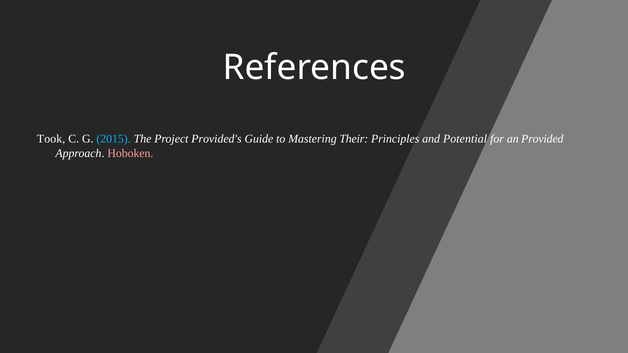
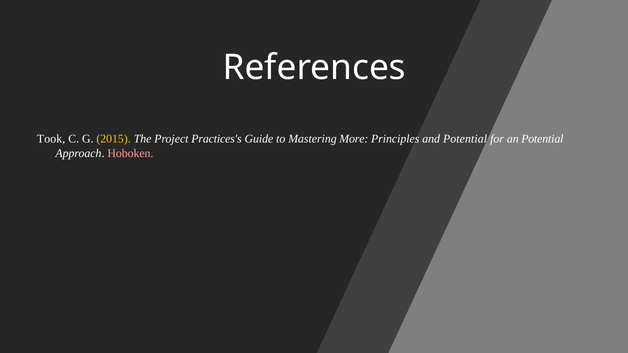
2015 colour: light blue -> yellow
Provided's: Provided's -> Practices's
Their: Their -> More
an Provided: Provided -> Potential
